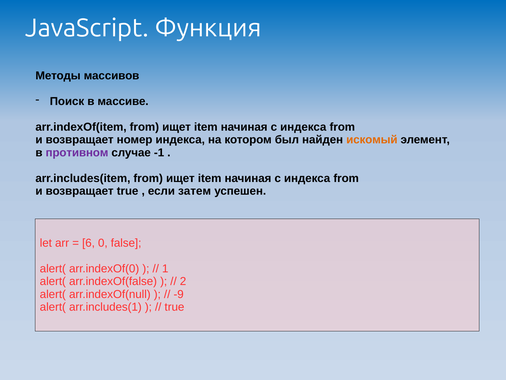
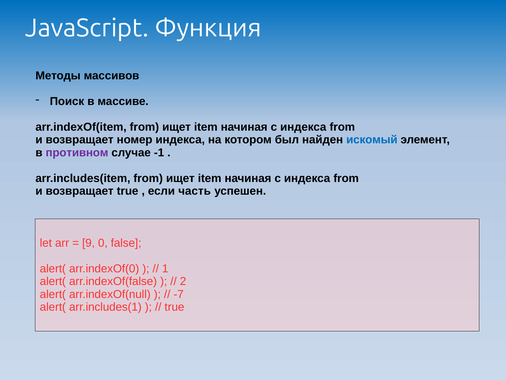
искомый colour: orange -> blue
затем: затем -> часть
6: 6 -> 9
-9: -9 -> -7
